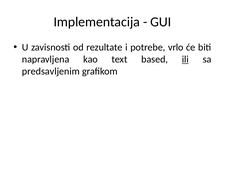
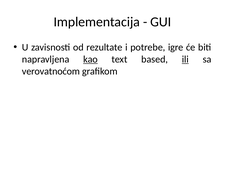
vrlo: vrlo -> igre
kao underline: none -> present
predsavljenim: predsavljenim -> verovatnoćom
